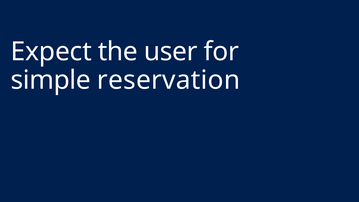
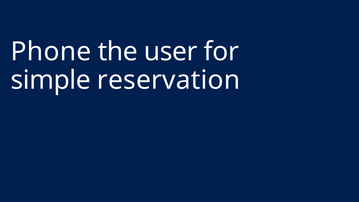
Expect: Expect -> Phone
